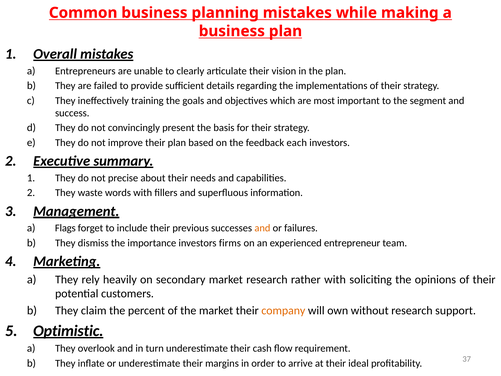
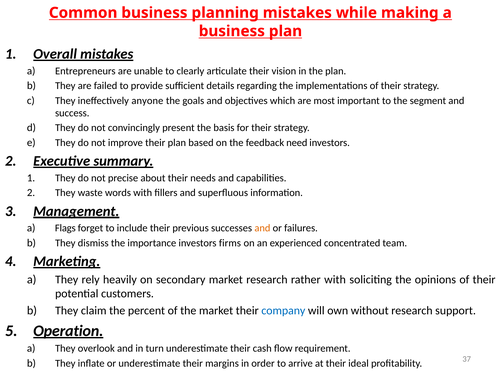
training: training -> anyone
each: each -> need
entrepreneur: entrepreneur -> concentrated
company colour: orange -> blue
Optimistic: Optimistic -> Operation
